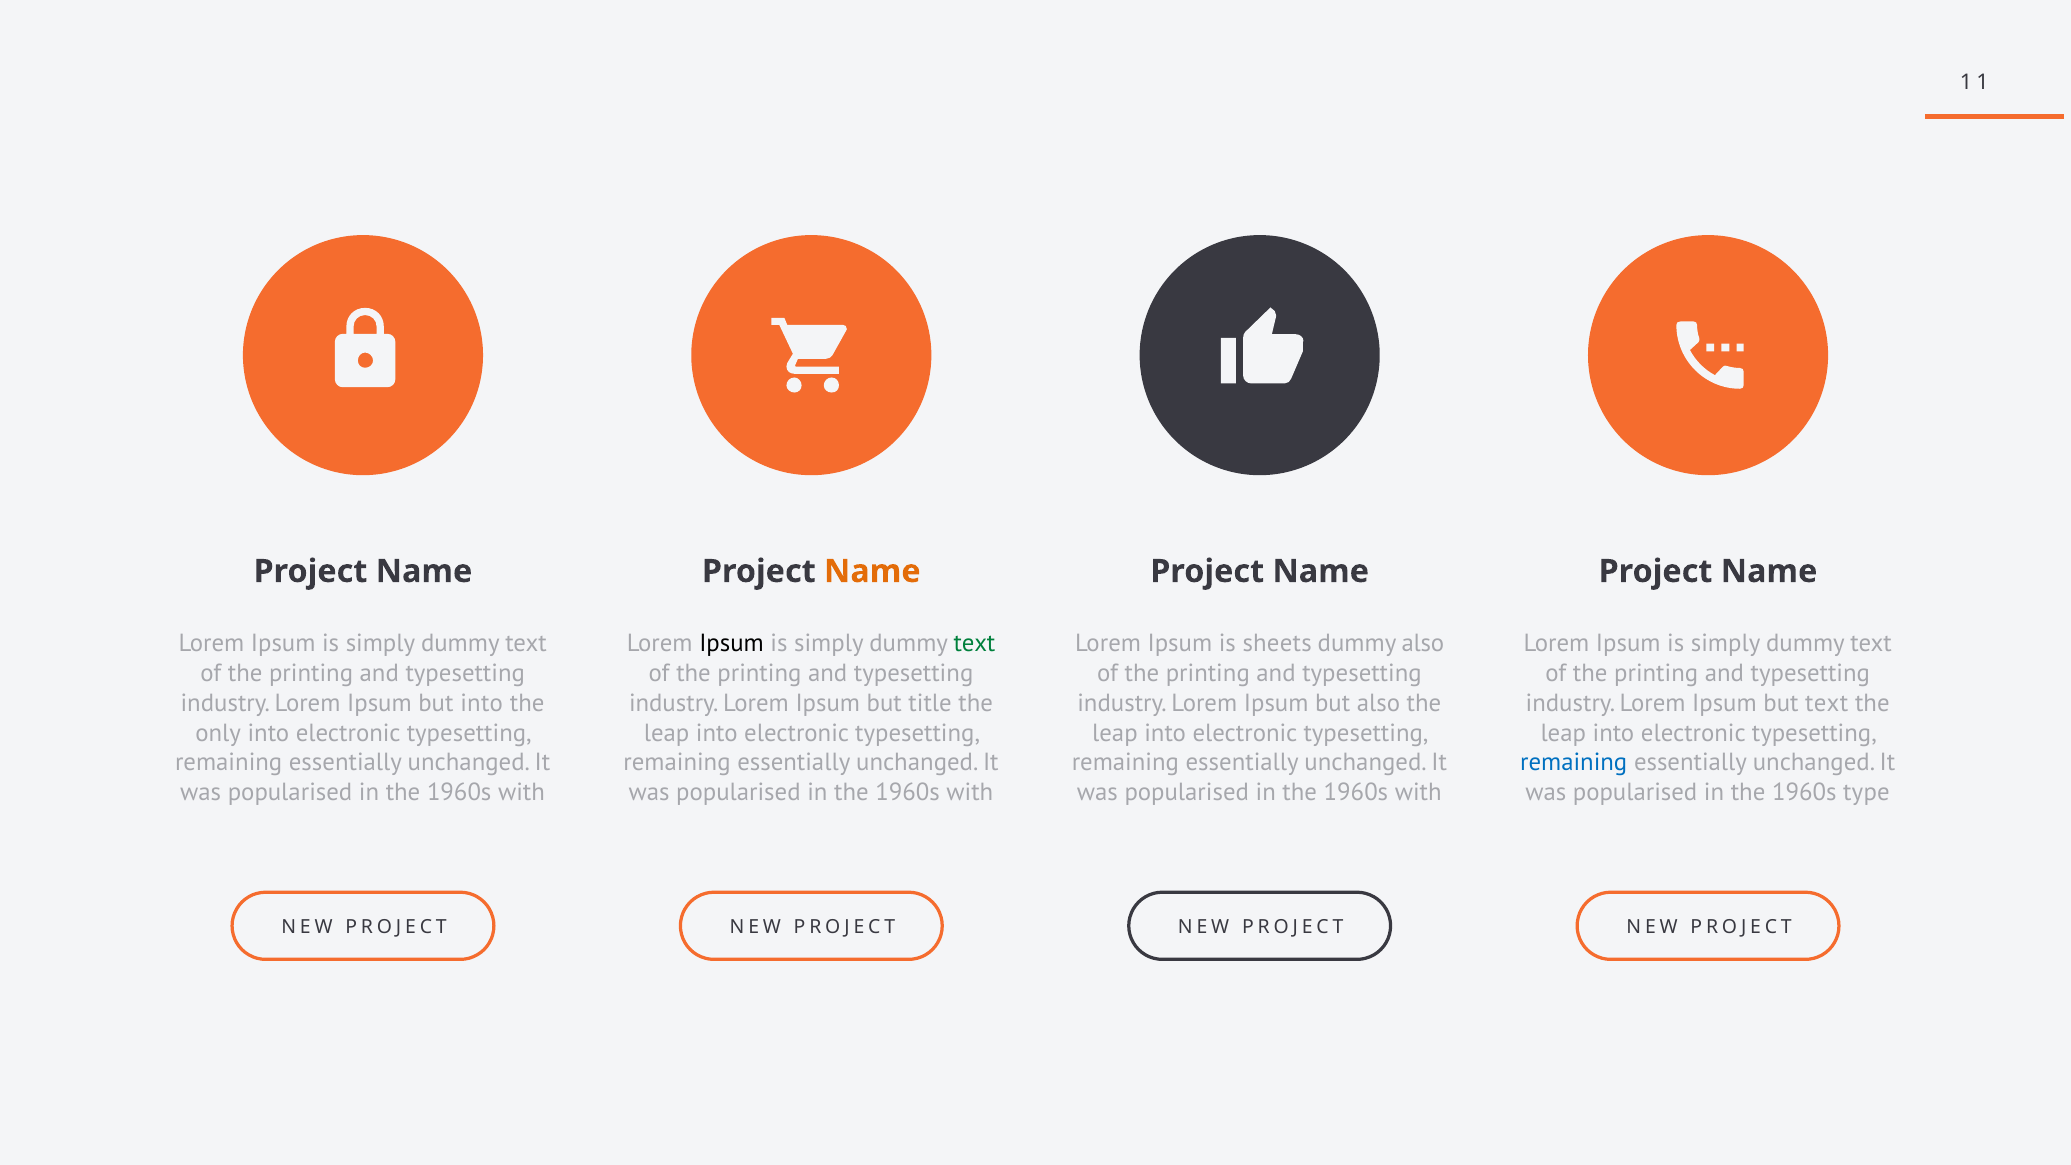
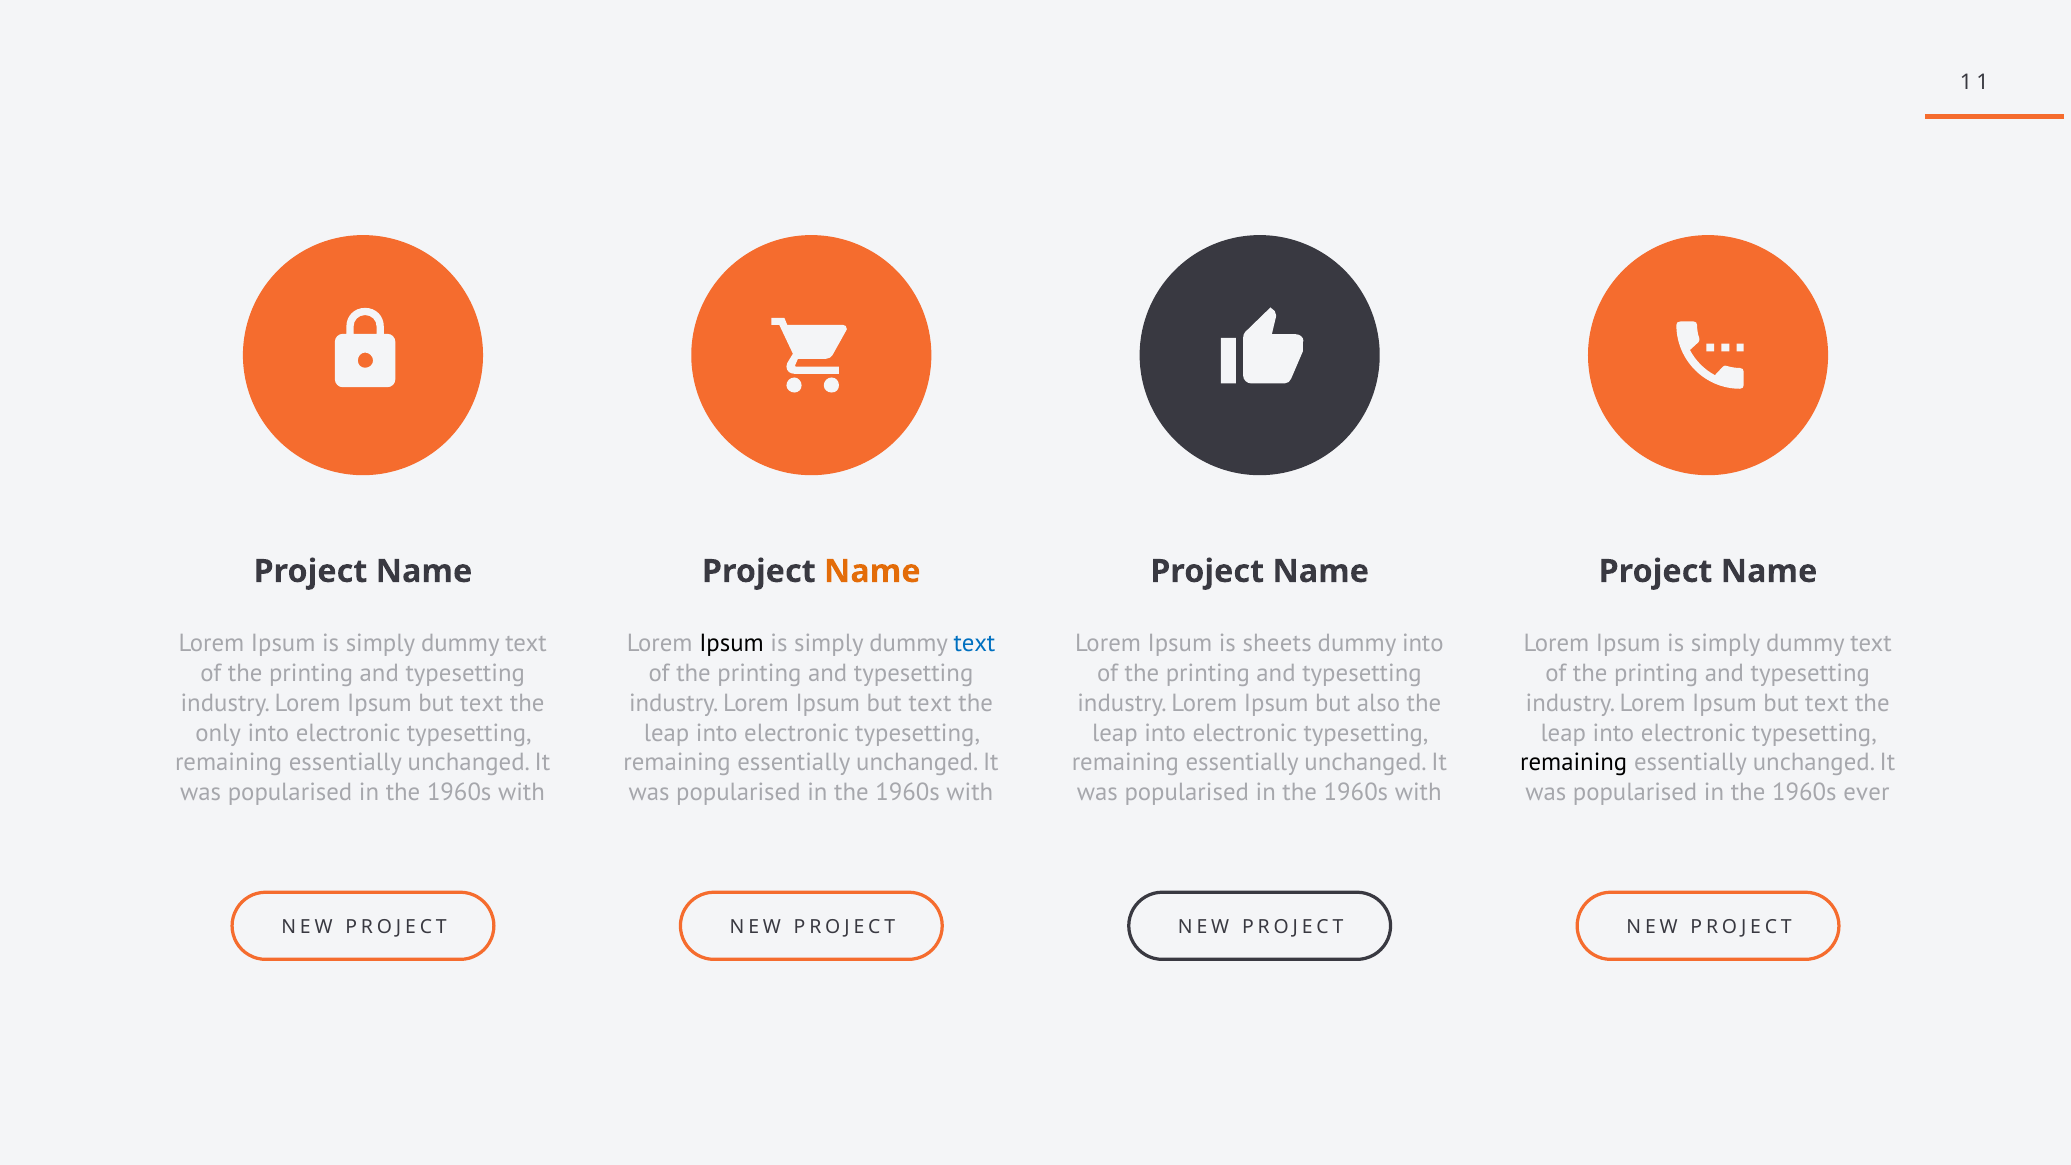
text at (974, 643) colour: green -> blue
dummy also: also -> into
into at (482, 703): into -> text
title at (930, 703): title -> text
remaining at (1574, 763) colour: blue -> black
type: type -> ever
